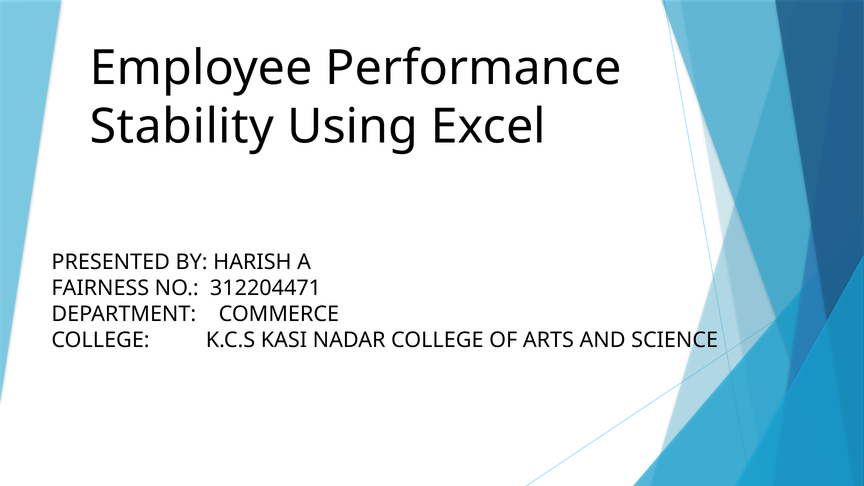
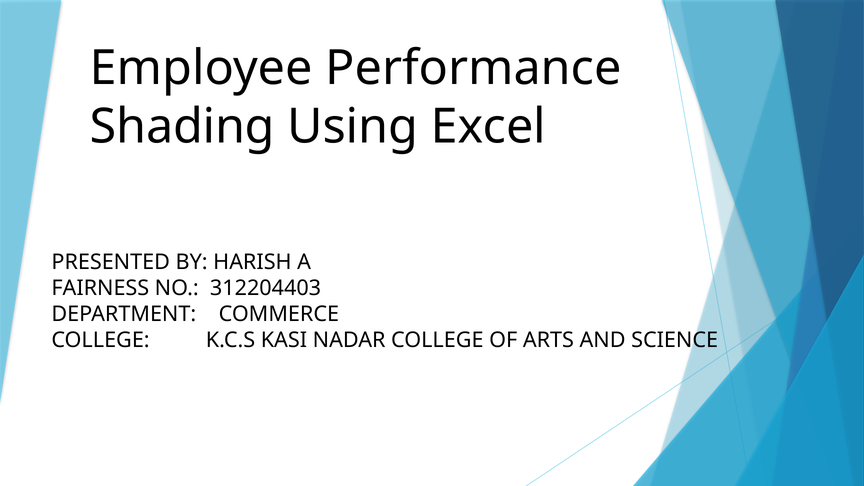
Stability: Stability -> Shading
312204471: 312204471 -> 312204403
